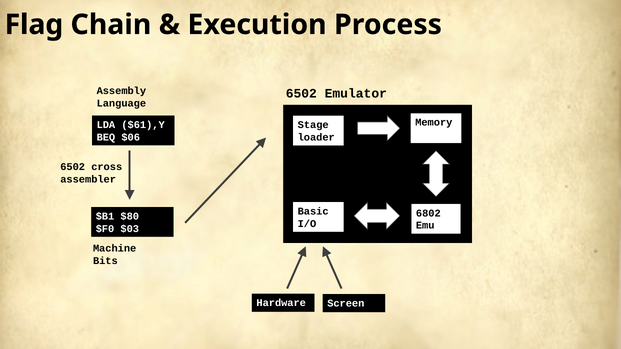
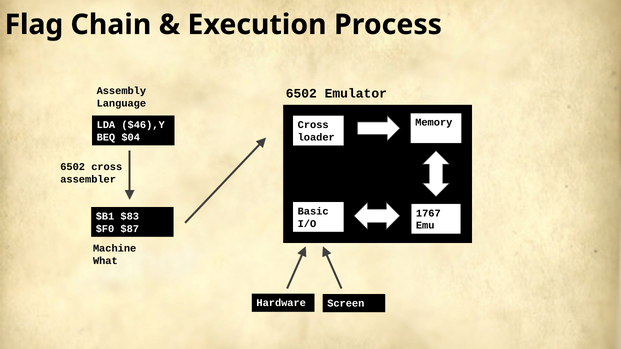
$61),Y: $61),Y -> $46),Y
Stage at (313, 125): Stage -> Cross
$06: $06 -> $04
6802: 6802 -> 1767
$80: $80 -> $83
$03: $03 -> $87
Bits: Bits -> What
